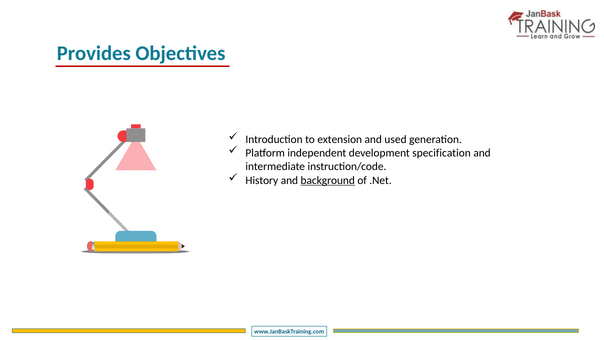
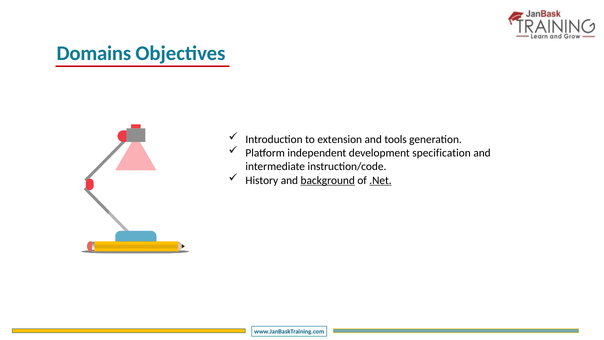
Provides: Provides -> Domains
used: used -> tools
.Net underline: none -> present
